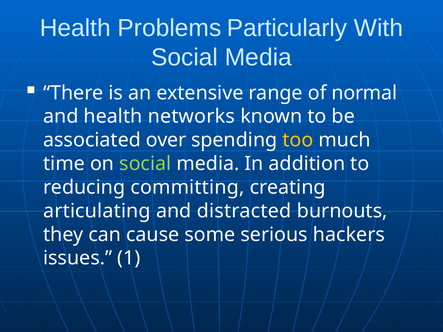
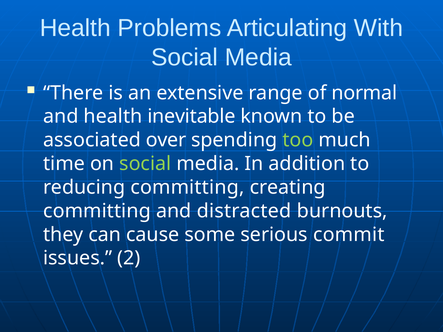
Particularly: Particularly -> Articulating
networks: networks -> inevitable
too colour: yellow -> light green
articulating at (97, 211): articulating -> committing
hackers: hackers -> commit
1: 1 -> 2
